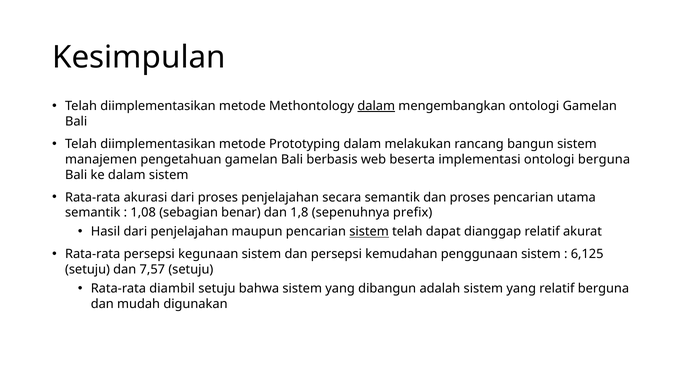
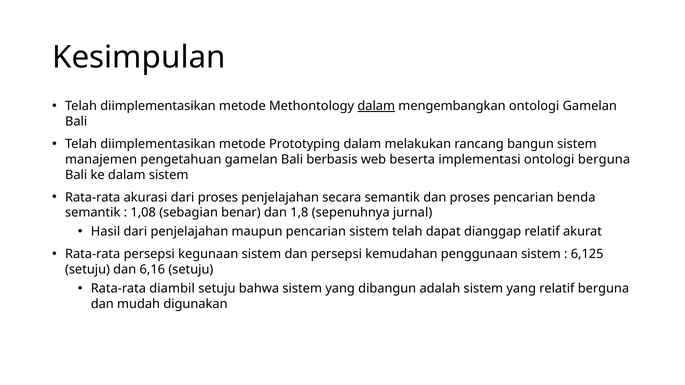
utama: utama -> benda
prefix: prefix -> jurnal
sistem at (369, 232) underline: present -> none
7,57: 7,57 -> 6,16
